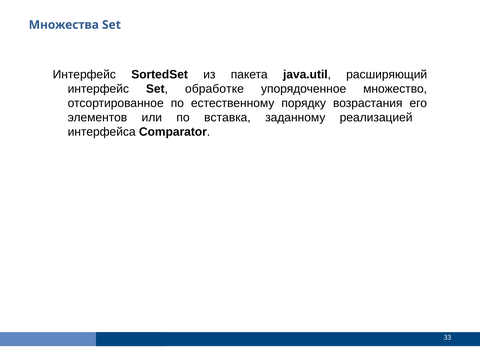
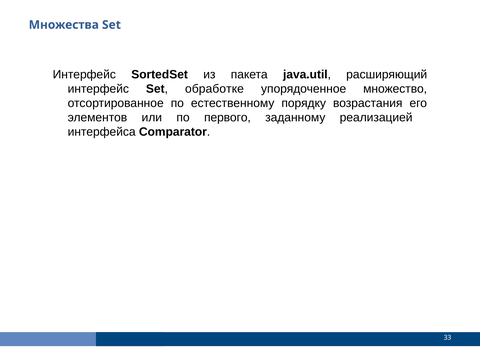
вставка: вставка -> первого
